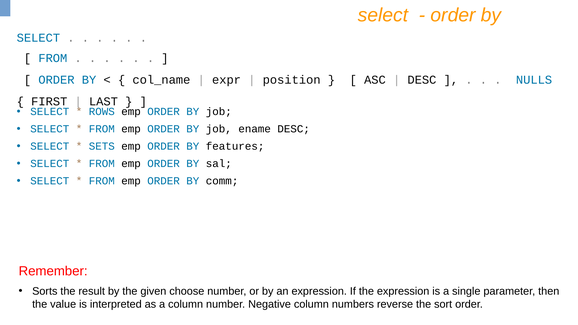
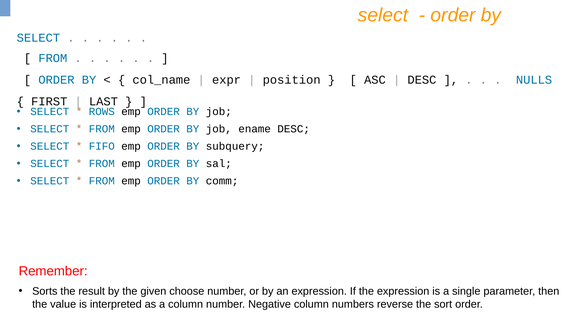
SETS: SETS -> FIFO
features: features -> subquery
